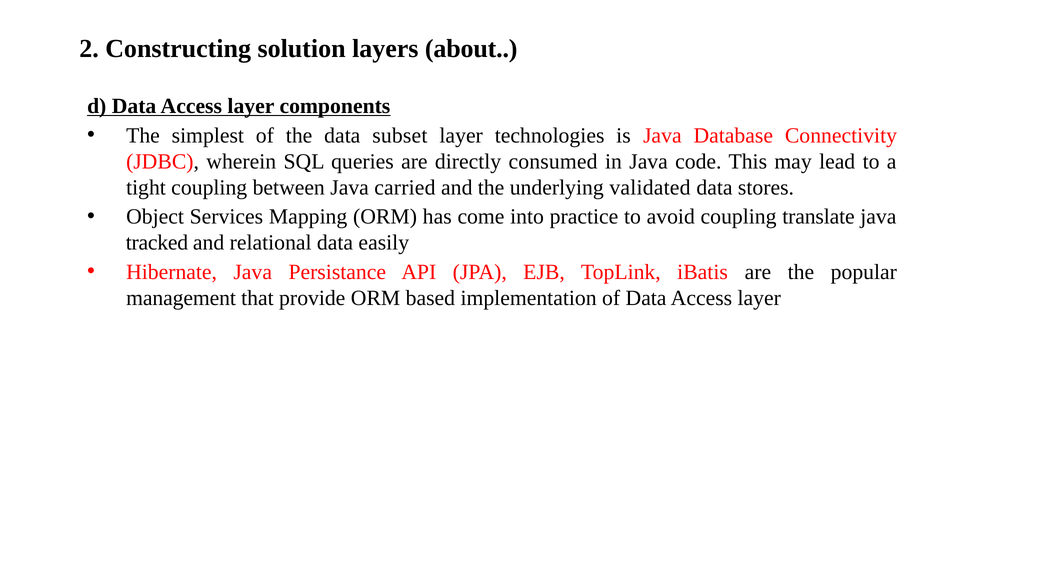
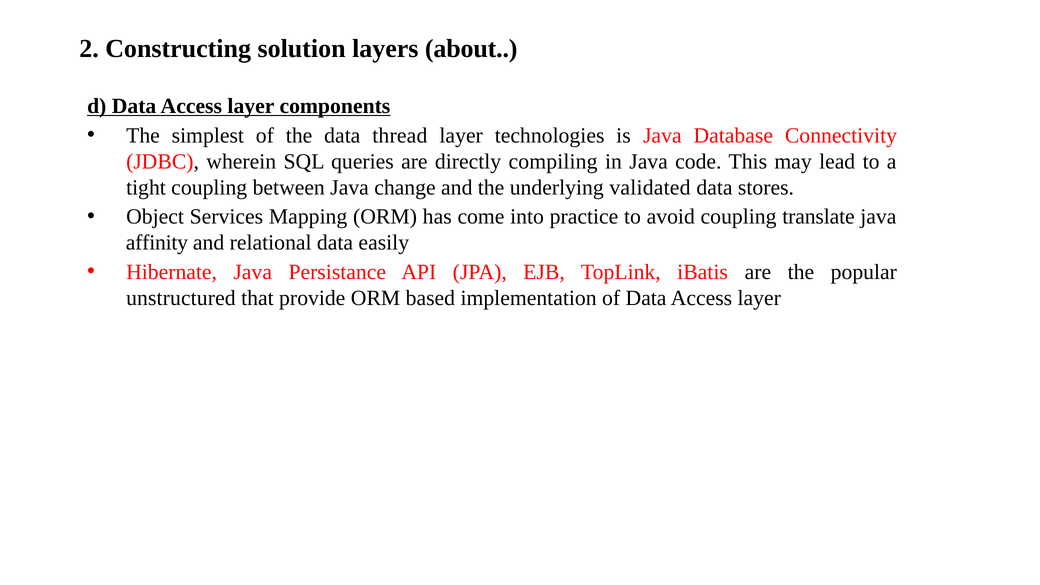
subset: subset -> thread
consumed: consumed -> compiling
carried: carried -> change
tracked: tracked -> affinity
management: management -> unstructured
